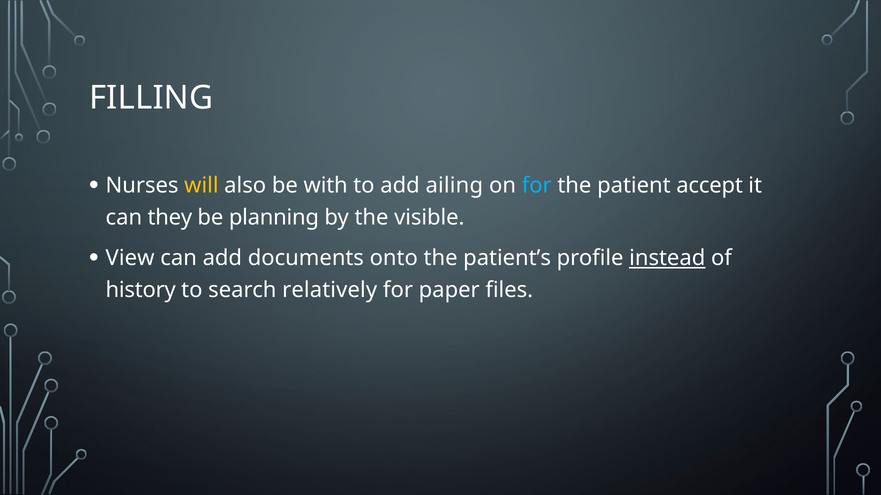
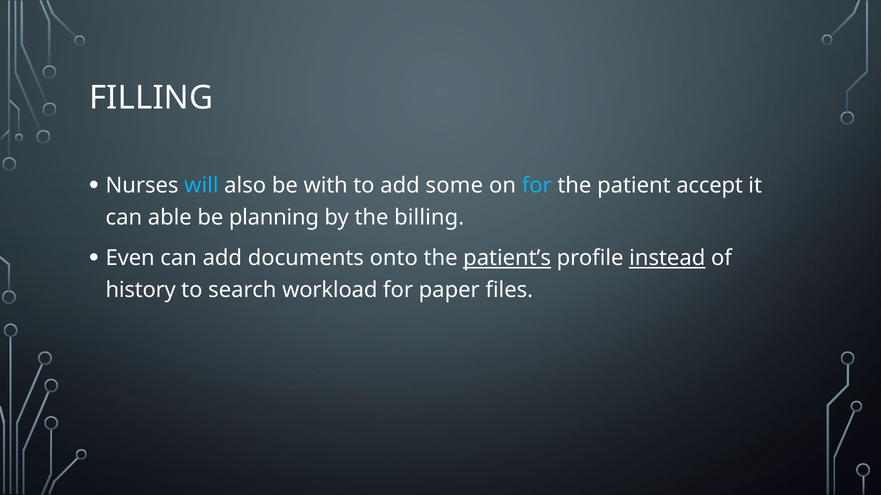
will colour: yellow -> light blue
ailing: ailing -> some
they: they -> able
visible: visible -> billing
View: View -> Even
patient’s underline: none -> present
relatively: relatively -> workload
